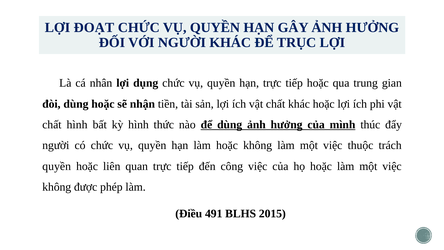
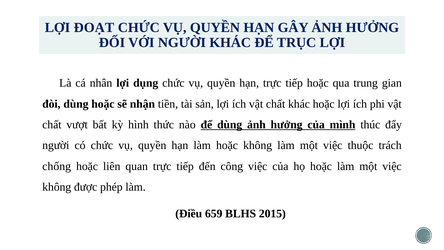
chất hình: hình -> vượt
quyền at (57, 166): quyền -> chống
491: 491 -> 659
